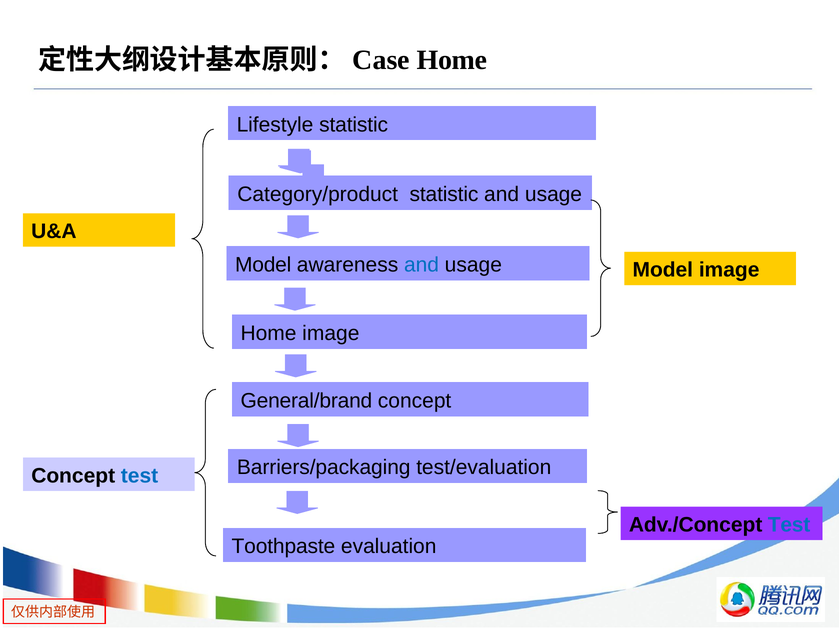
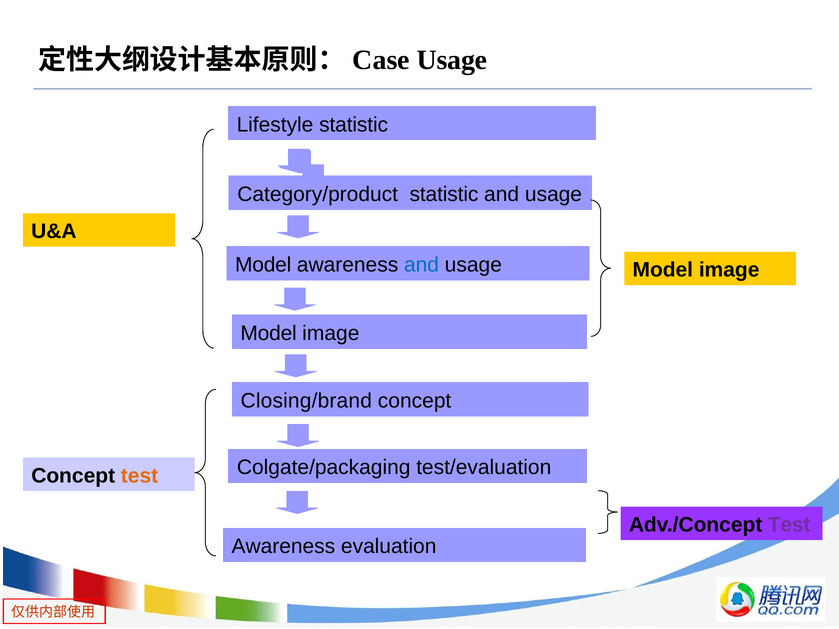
Home at (452, 60): Home -> Usage
Home at (269, 333): Home -> Model
General/brand: General/brand -> Closing/brand
Barriers/packaging: Barriers/packaging -> Colgate/packaging
test at (140, 476) colour: blue -> orange
Test at (789, 525) colour: blue -> purple
Toothpaste at (283, 547): Toothpaste -> Awareness
